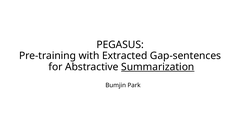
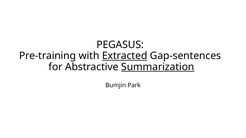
Extracted underline: none -> present
